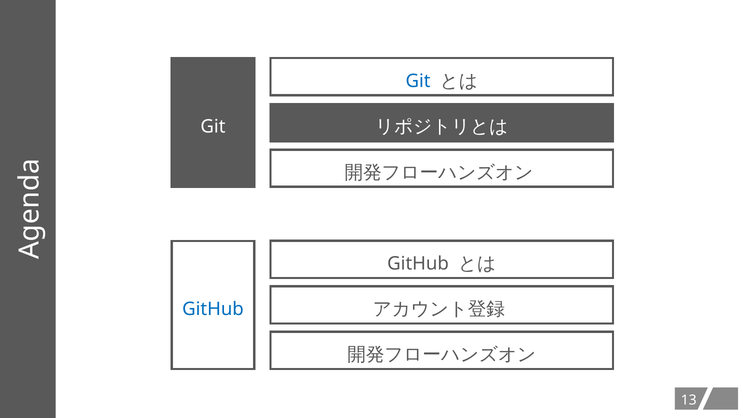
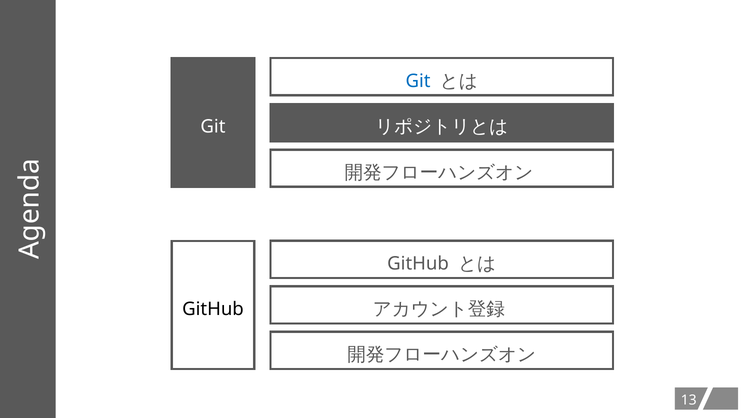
GitHub at (213, 309) colour: blue -> black
